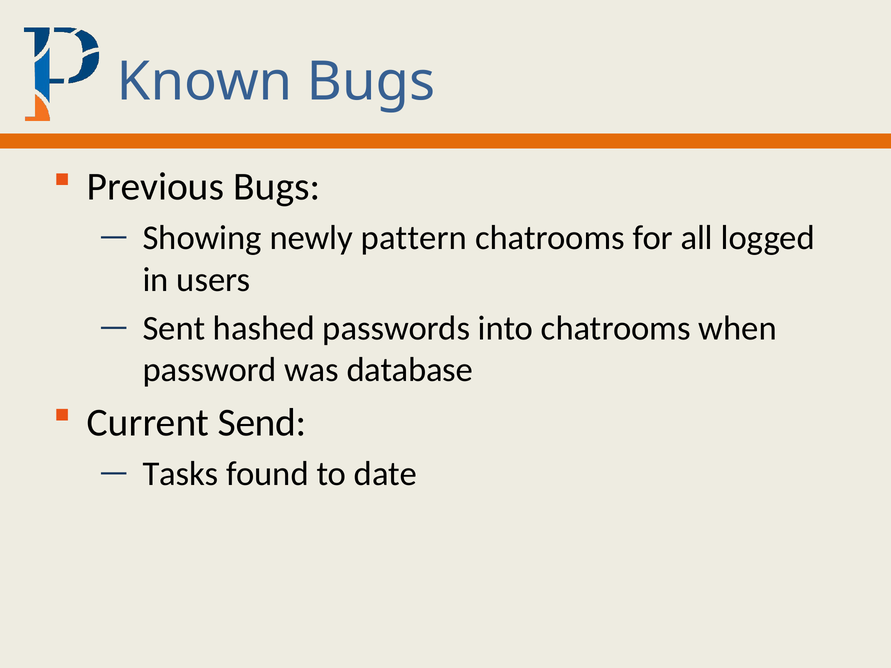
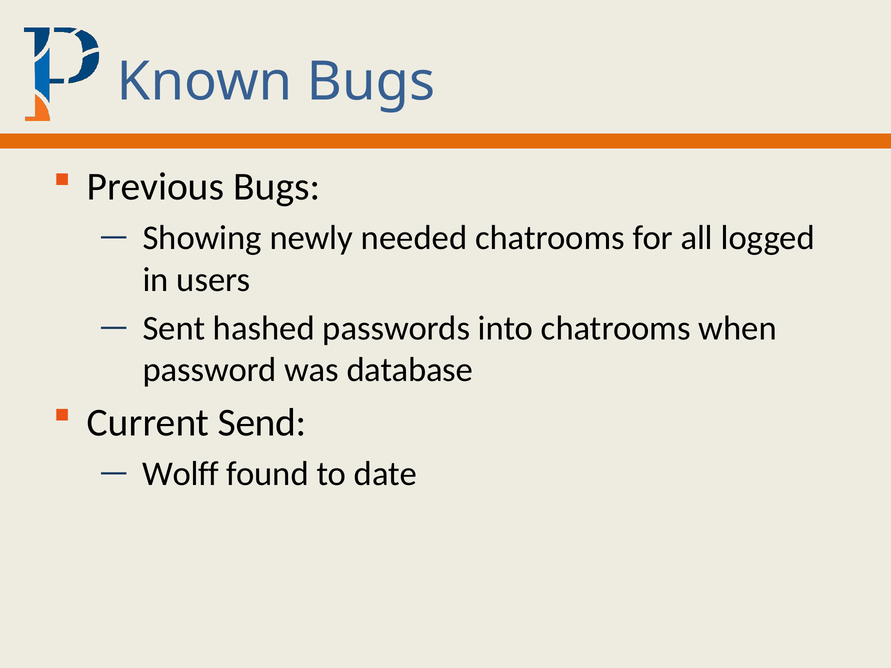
pattern: pattern -> needed
Tasks: Tasks -> Wolff
